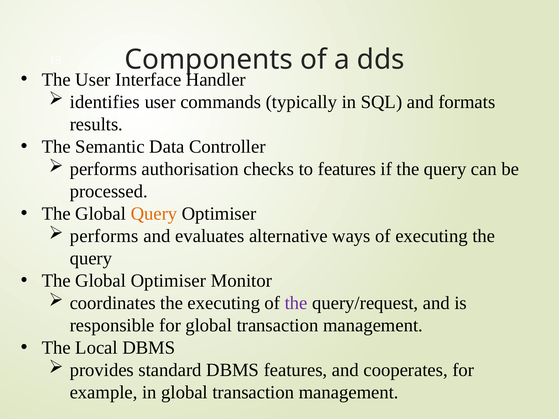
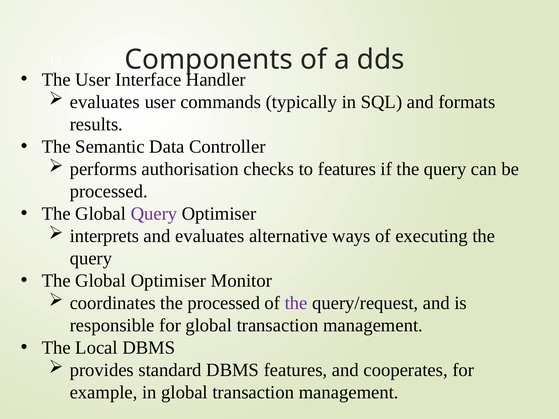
identifies at (105, 102): identifies -> evaluates
Query at (154, 214) colour: orange -> purple
performs at (104, 236): performs -> interprets
the executing: executing -> processed
